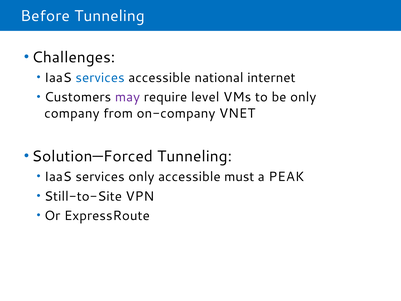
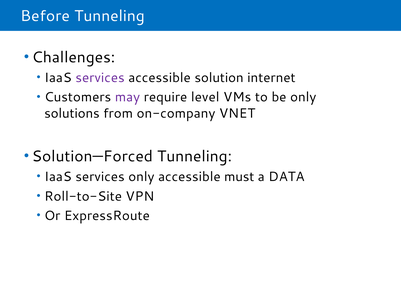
services at (100, 78) colour: blue -> purple
national: national -> solution
company: company -> solutions
PEAK: PEAK -> DATA
Still-to-Site: Still-to-Site -> Roll-to-Site
